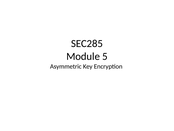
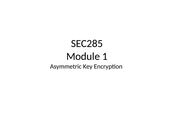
5: 5 -> 1
